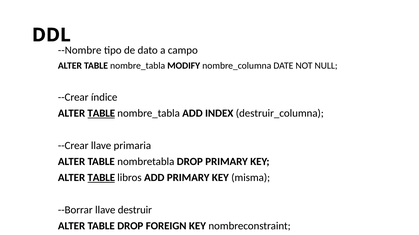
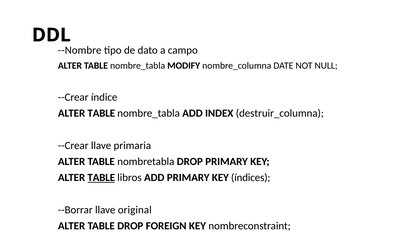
TABLE at (101, 114) underline: present -> none
misma: misma -> índices
destruir: destruir -> original
